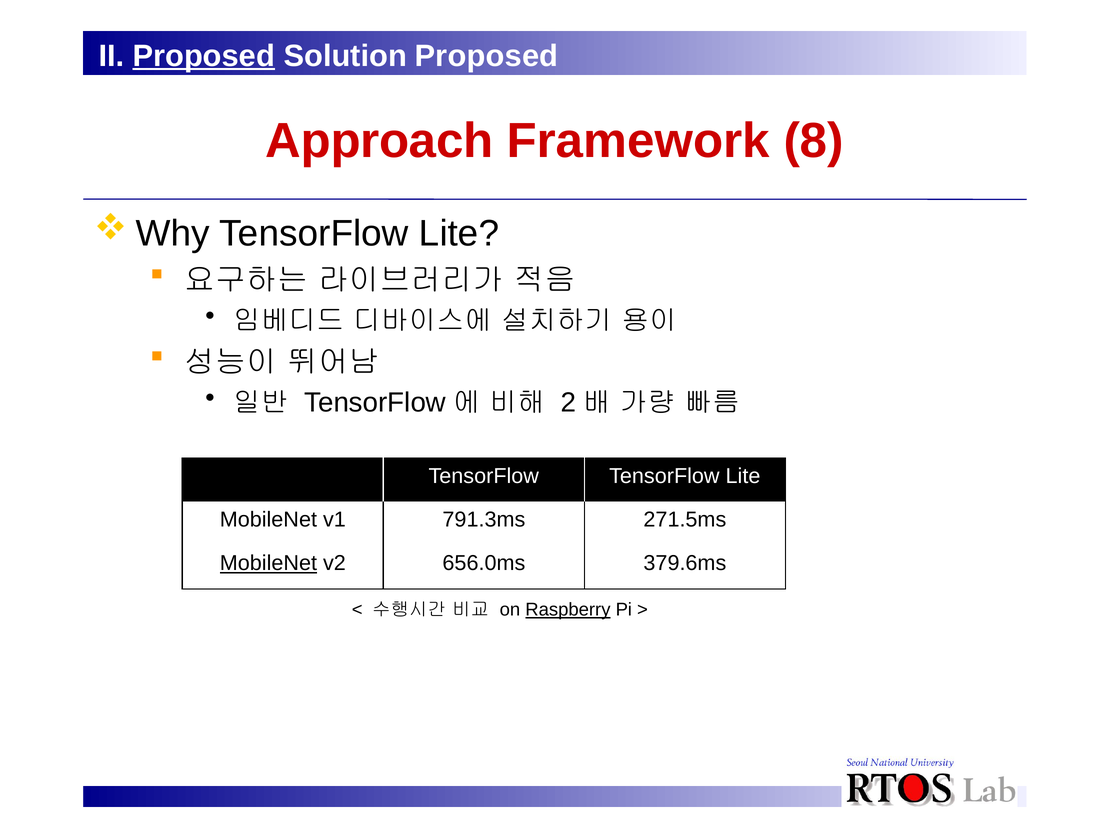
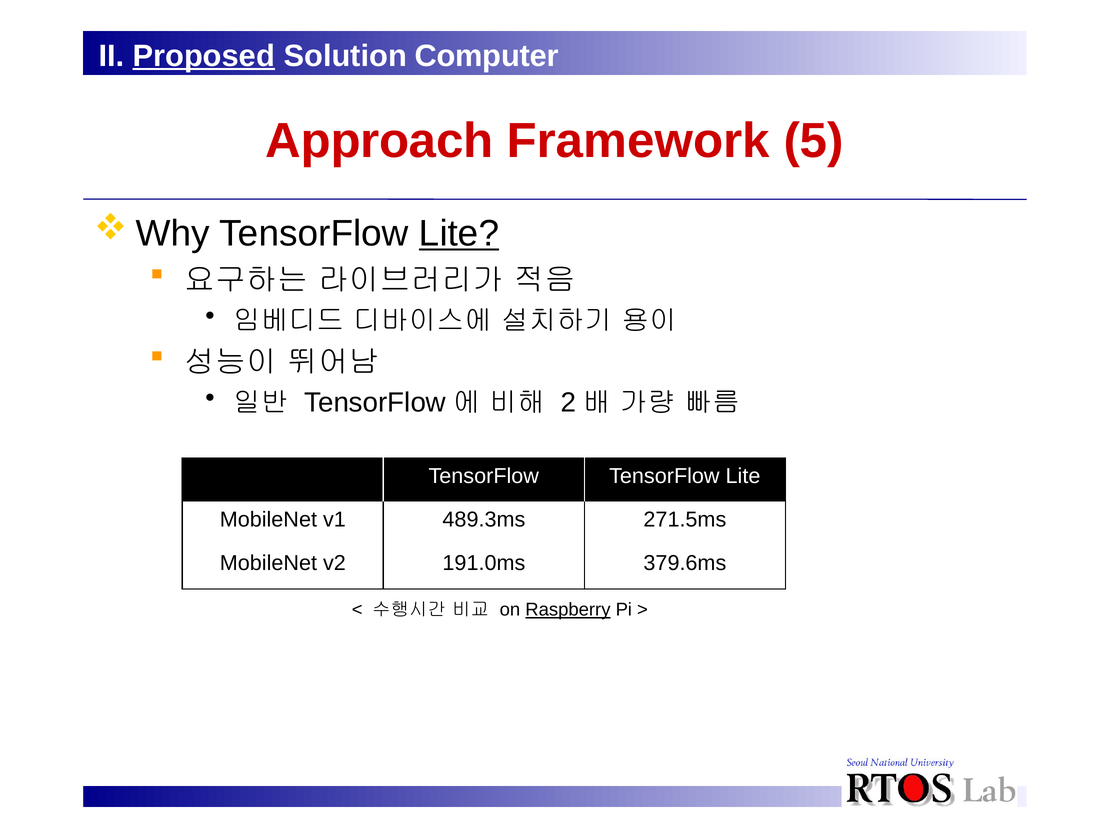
Solution Proposed: Proposed -> Computer
Framework 8: 8 -> 5
Lite at (459, 234) underline: none -> present
791.3ms: 791.3ms -> 489.3ms
MobileNet at (268, 564) underline: present -> none
656.0ms: 656.0ms -> 191.0ms
